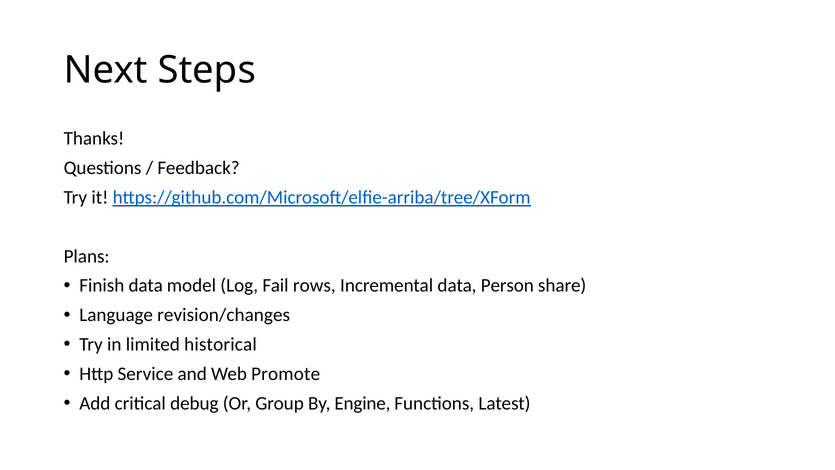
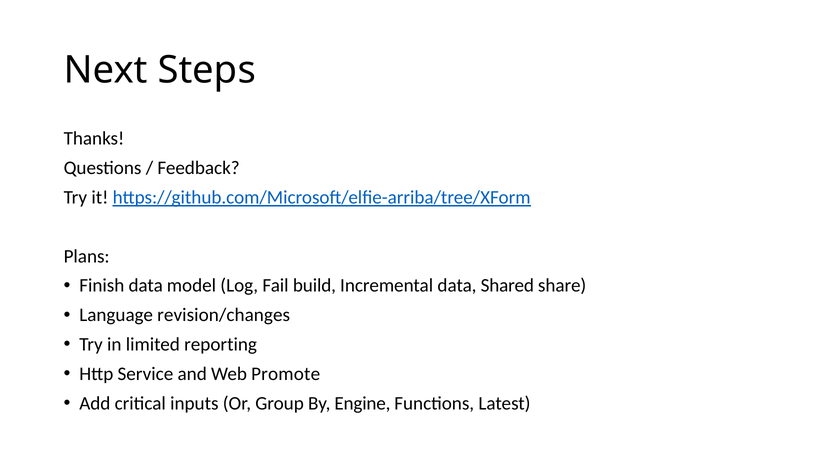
rows: rows -> build
Person: Person -> Shared
historical: historical -> reporting
debug: debug -> inputs
